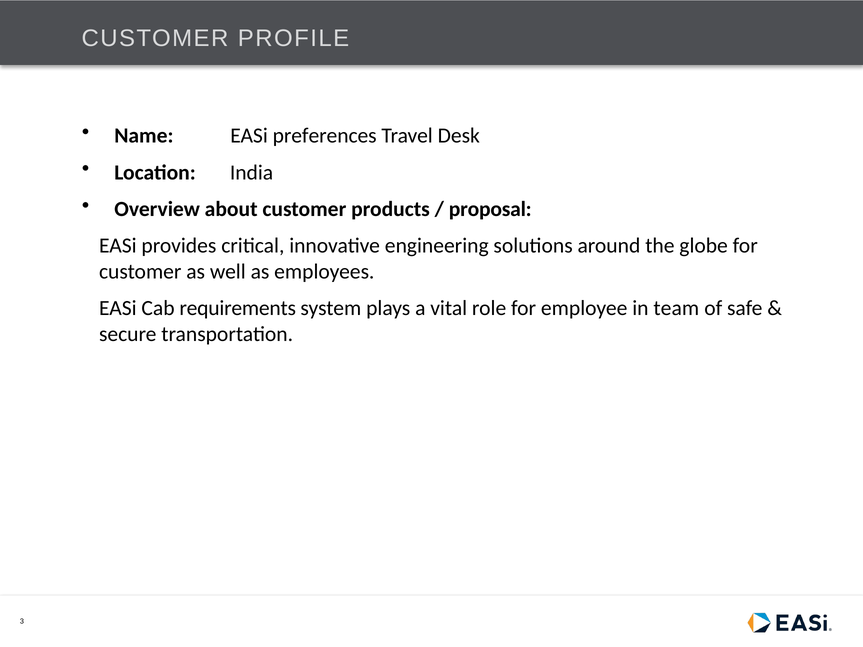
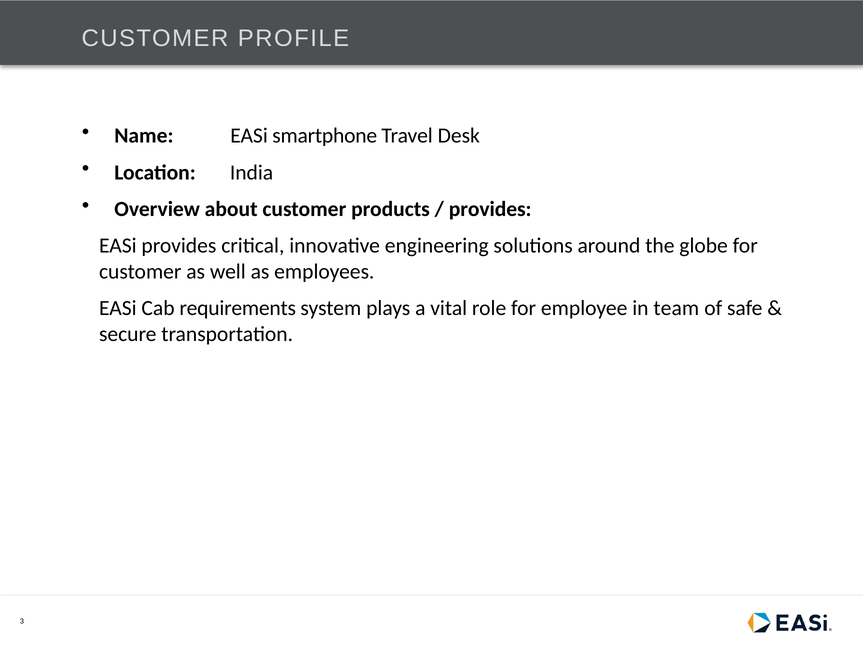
preferences: preferences -> smartphone
proposal at (490, 209): proposal -> provides
